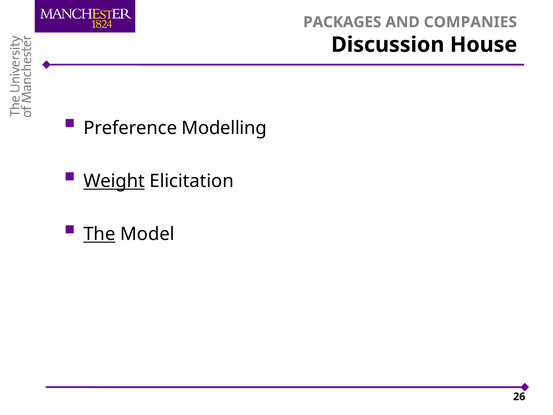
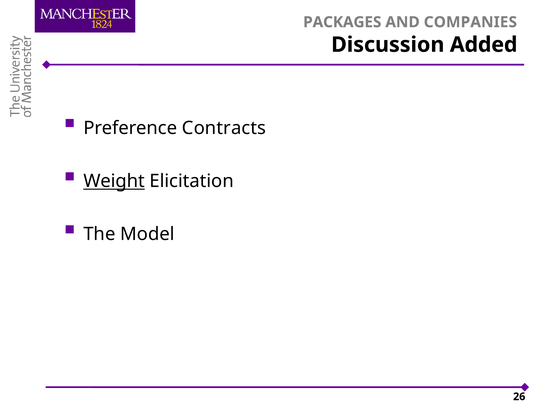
House: House -> Added
Modelling: Modelling -> Contracts
The underline: present -> none
